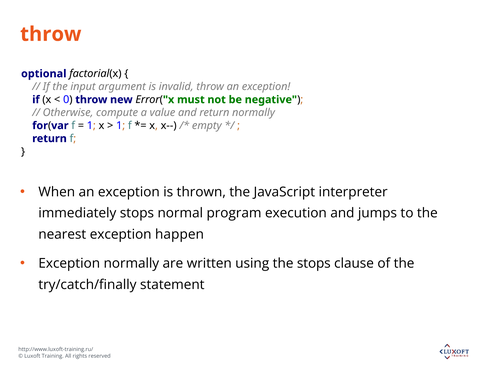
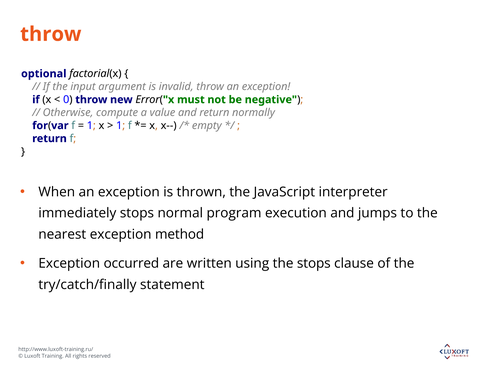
happen: happen -> method
Exception normally: normally -> occurred
